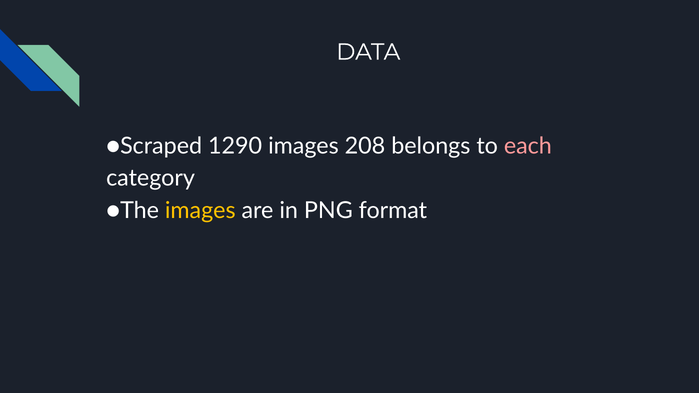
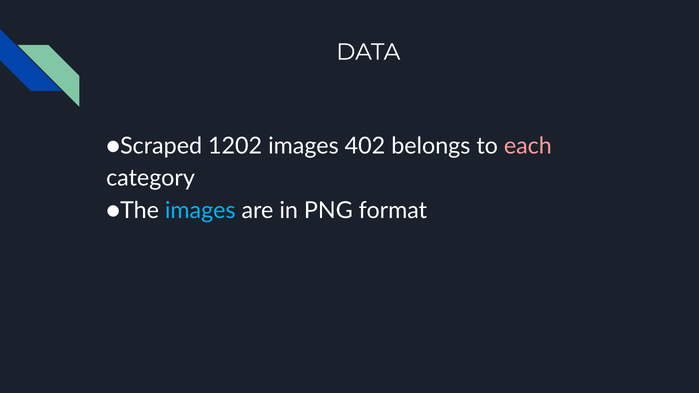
1290: 1290 -> 1202
208: 208 -> 402
images at (200, 211) colour: yellow -> light blue
